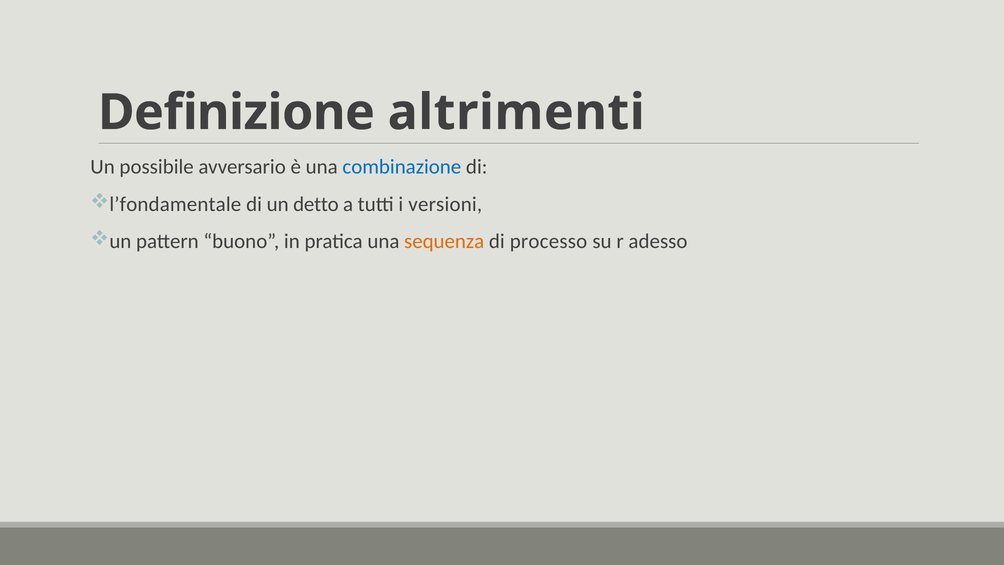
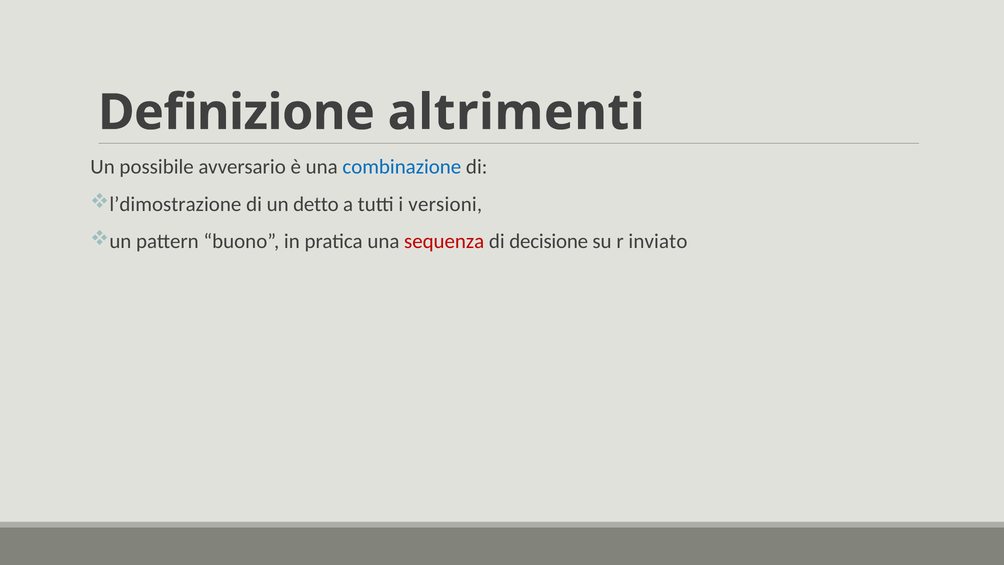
l’fondamentale: l’fondamentale -> l’dimostrazione
sequenza colour: orange -> red
processo: processo -> decisione
adesso: adesso -> inviato
